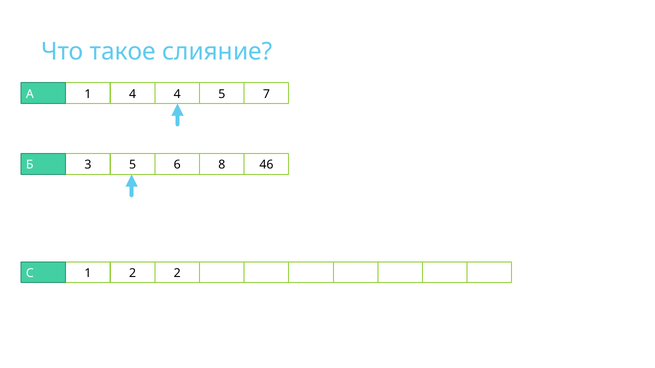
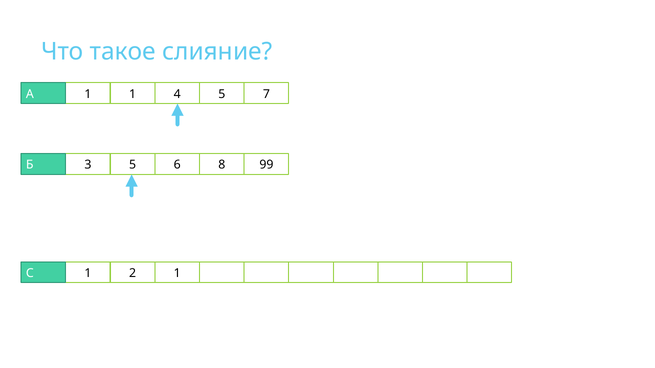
1 4: 4 -> 1
46: 46 -> 99
2 2: 2 -> 1
